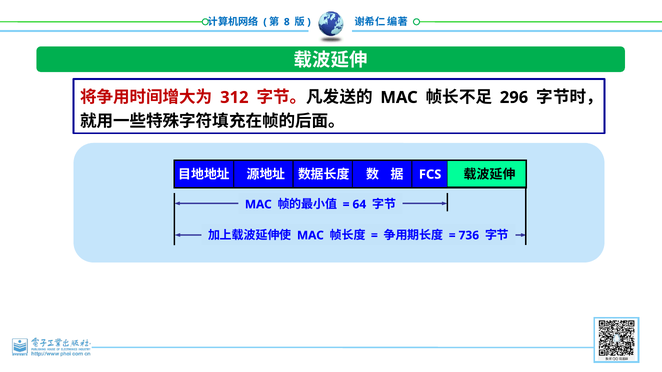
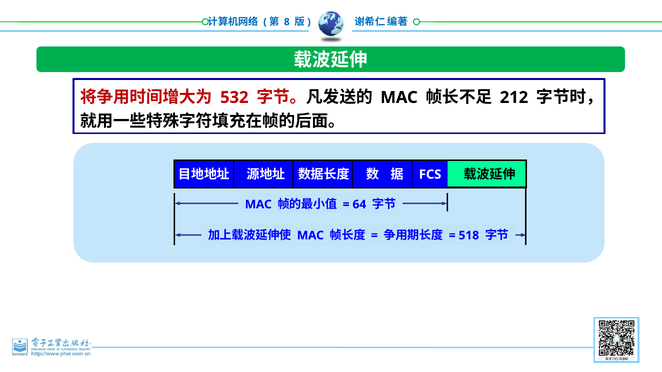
312: 312 -> 532
296: 296 -> 212
736: 736 -> 518
